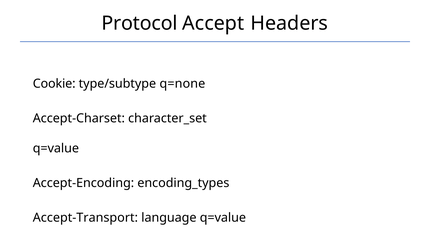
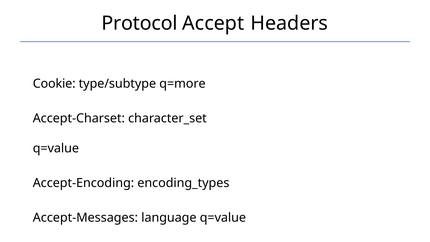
q=none: q=none -> q=more
Accept-Transport: Accept-Transport -> Accept-Messages
